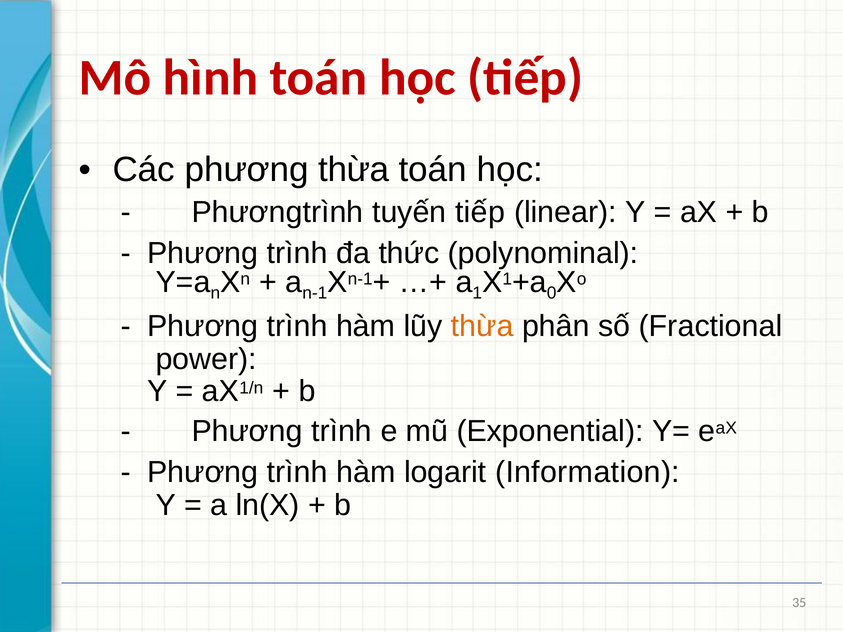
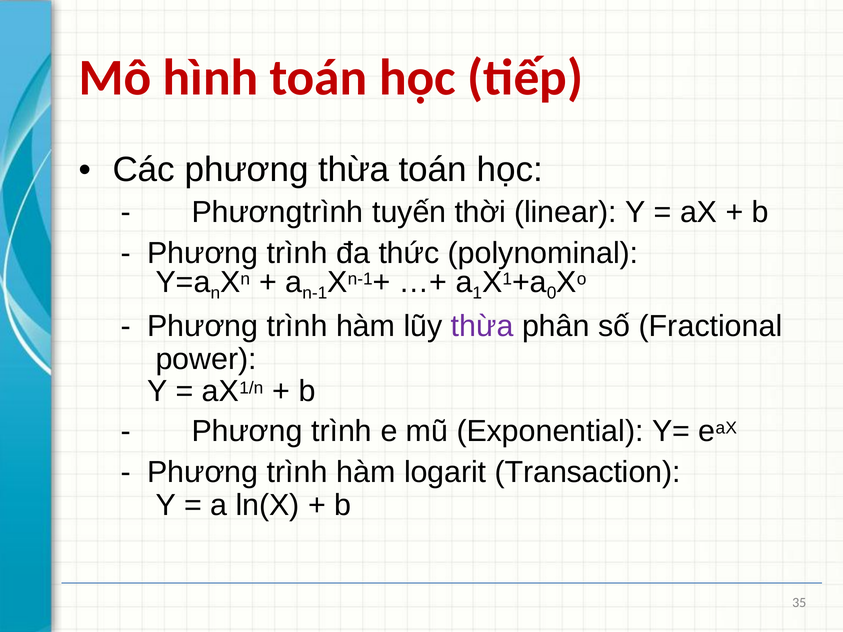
tuyến tiếp: tiếp -> thời
thừa at (482, 326) colour: orange -> purple
Information: Information -> Transaction
